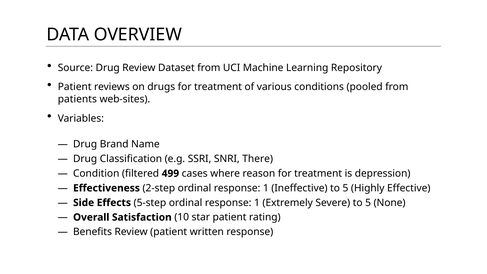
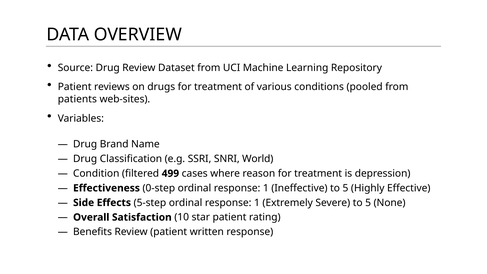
There: There -> World
2-step: 2-step -> 0-step
